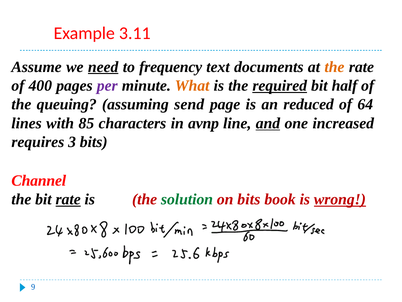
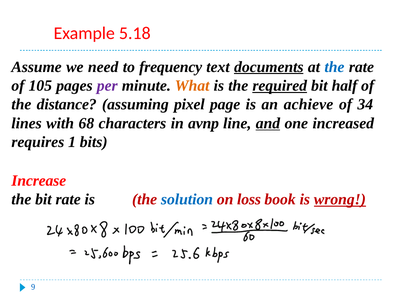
3.11: 3.11 -> 5.18
need underline: present -> none
documents underline: none -> present
the at (334, 67) colour: orange -> blue
400: 400 -> 105
queuing: queuing -> distance
send: send -> pixel
reduced: reduced -> achieve
64: 64 -> 34
85: 85 -> 68
3: 3 -> 1
Channel: Channel -> Increase
rate at (68, 199) underline: present -> none
solution colour: green -> blue
on bits: bits -> loss
